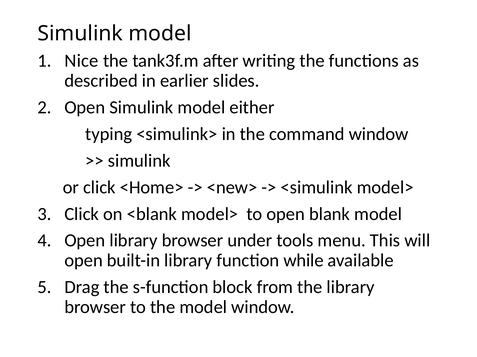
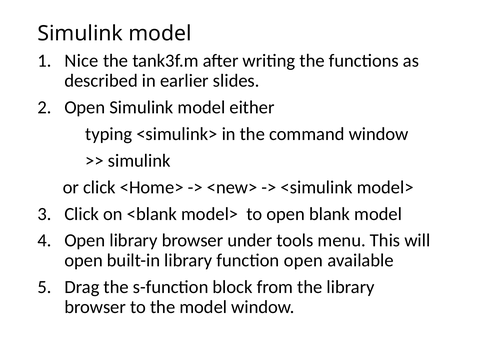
function while: while -> open
